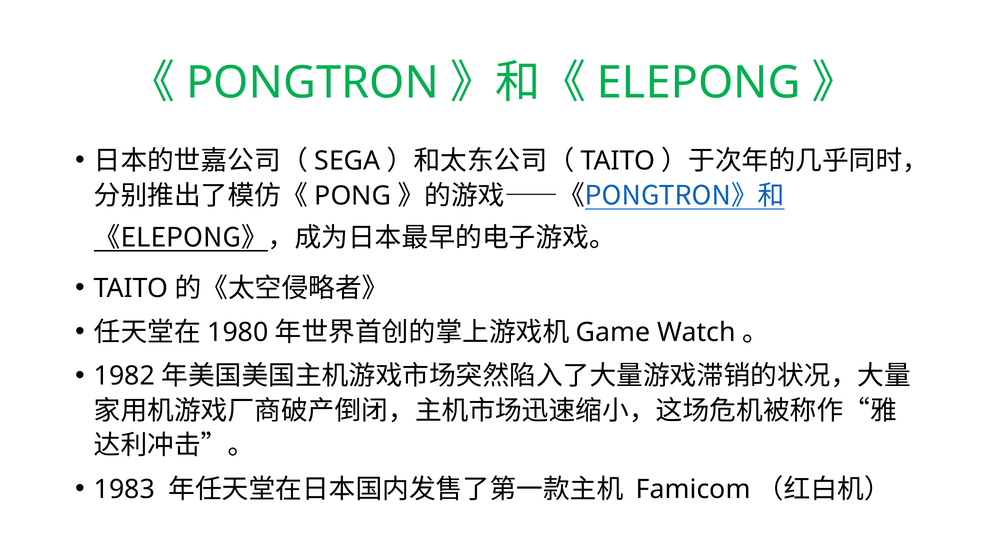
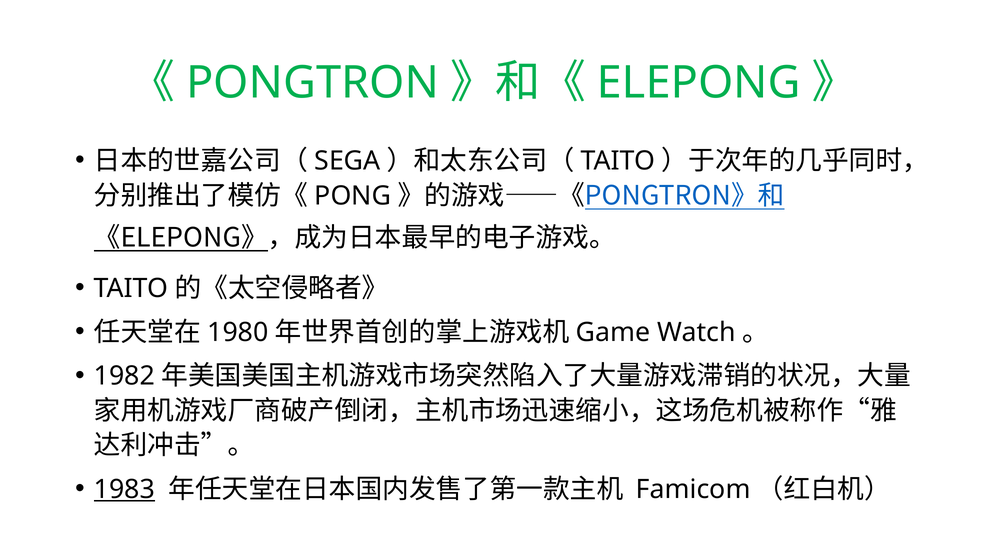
1983 underline: none -> present
